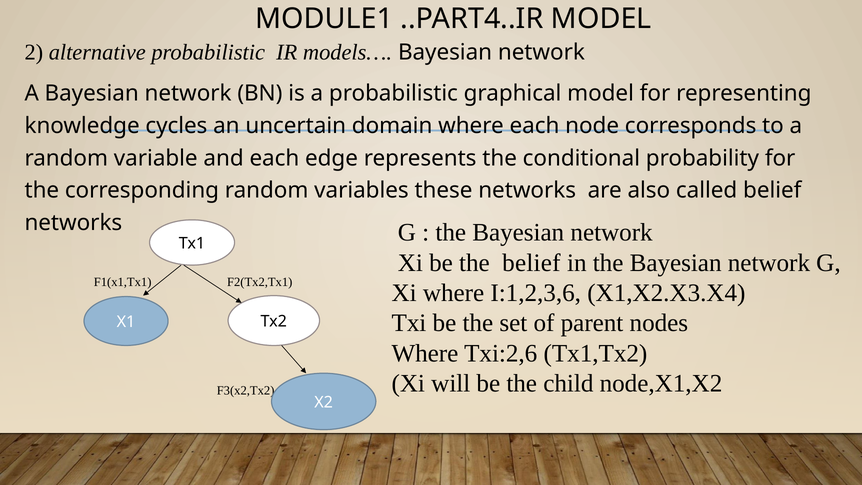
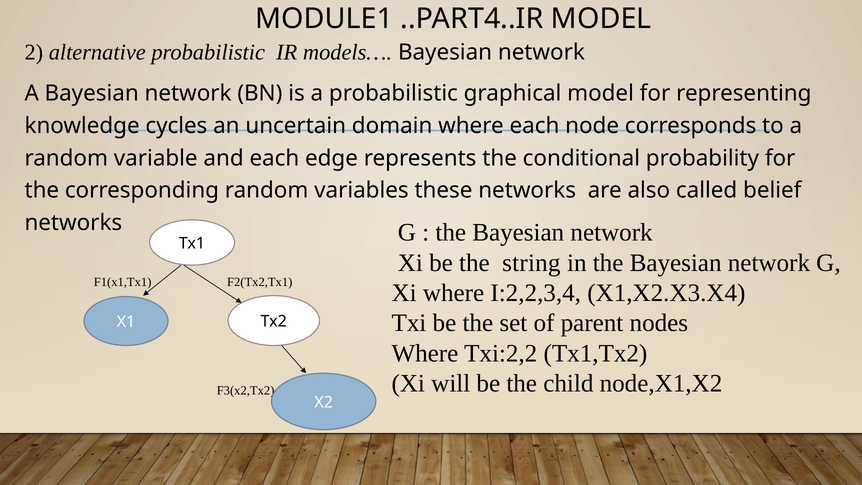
the belief: belief -> string
I:1,2,3,6: I:1,2,3,6 -> I:2,2,3,4
Txi:2,6: Txi:2,6 -> Txi:2,2
